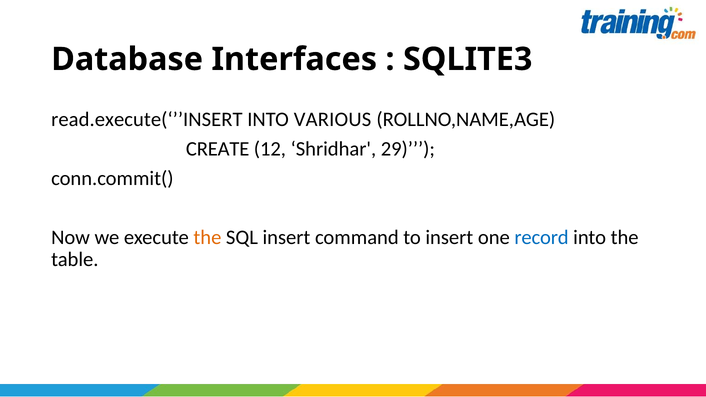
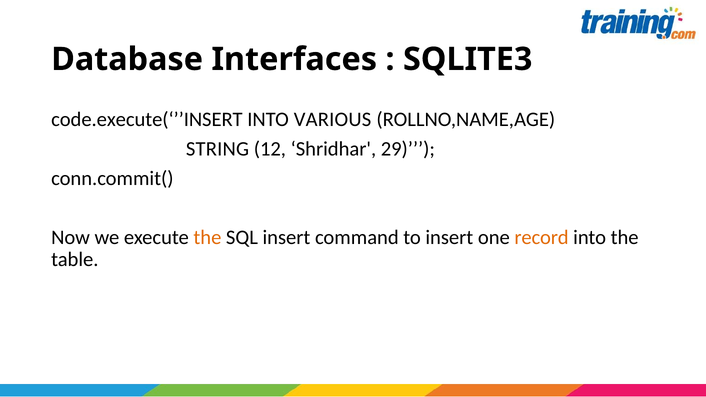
read.execute(‘’’INSERT: read.execute(‘’’INSERT -> code.execute(‘’’INSERT
CREATE: CREATE -> STRING
record colour: blue -> orange
